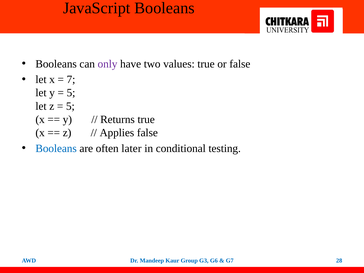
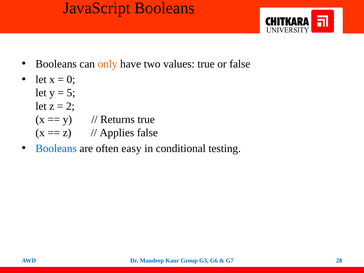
only colour: purple -> orange
7: 7 -> 0
5 at (70, 106): 5 -> 2
later: later -> easy
